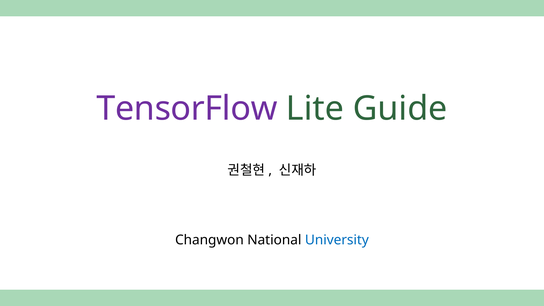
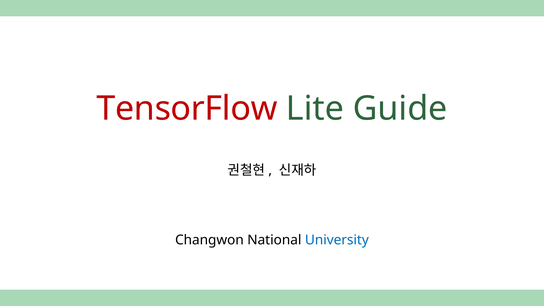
TensorFlow colour: purple -> red
